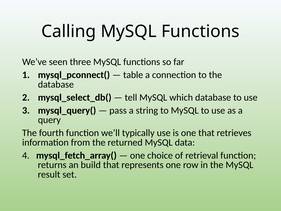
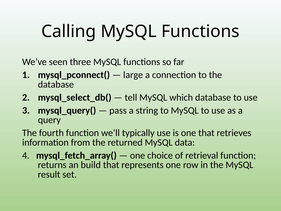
table: table -> large
